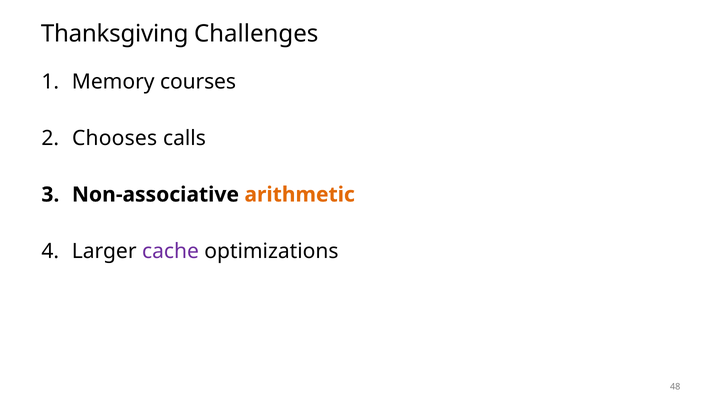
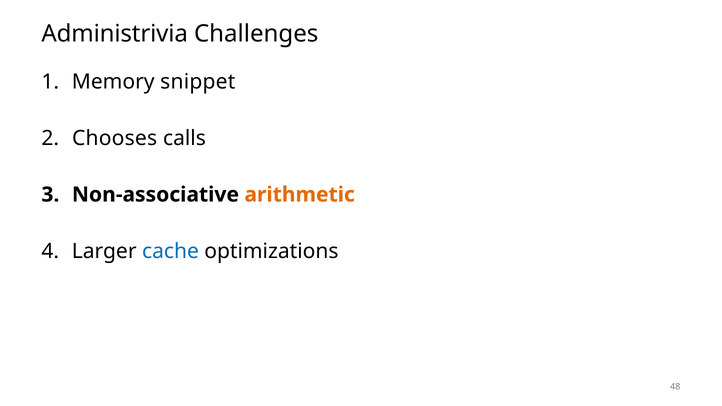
Thanksgiving: Thanksgiving -> Administrivia
courses: courses -> snippet
cache colour: purple -> blue
